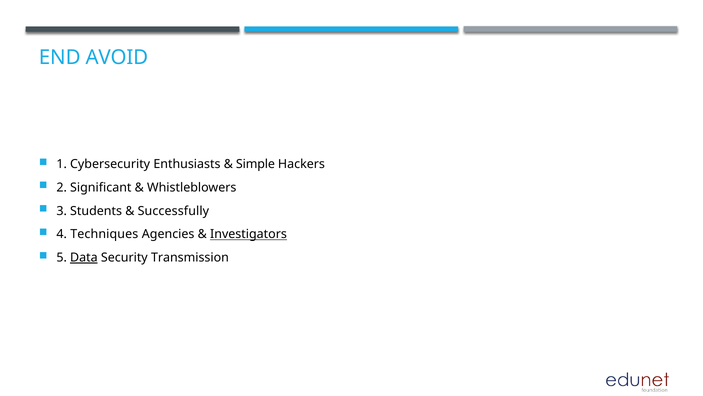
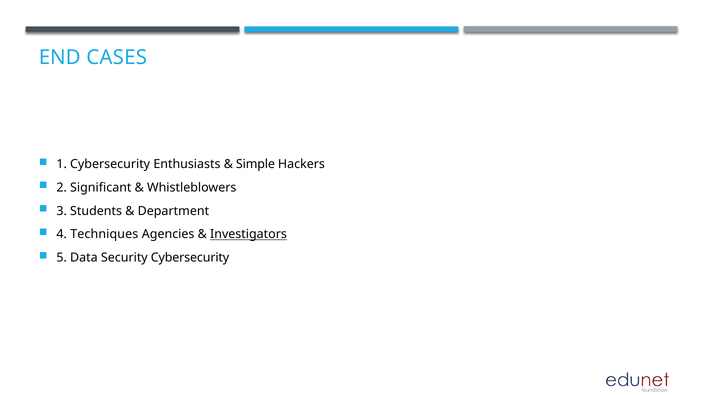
AVOID: AVOID -> CASES
Successfully: Successfully -> Department
Data underline: present -> none
Security Transmission: Transmission -> Cybersecurity
